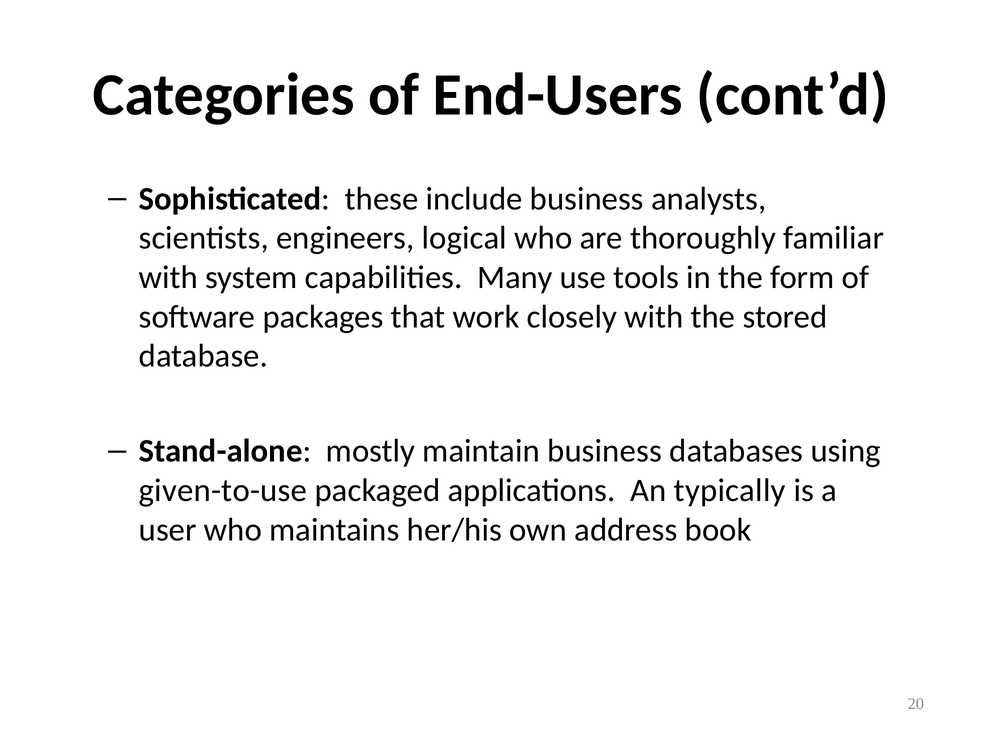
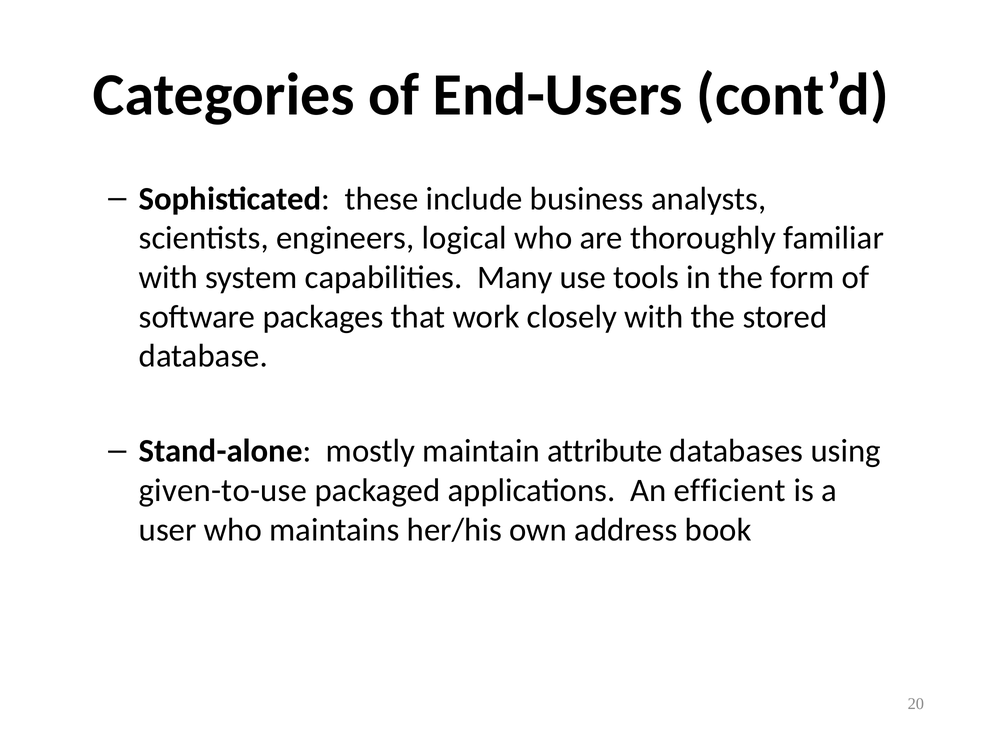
maintain business: business -> attribute
typically: typically -> efficient
